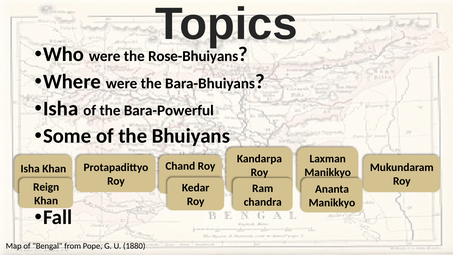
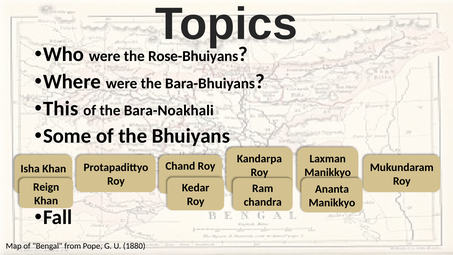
Isha at (61, 109): Isha -> This
Bara-Powerful: Bara-Powerful -> Bara-Noakhali
